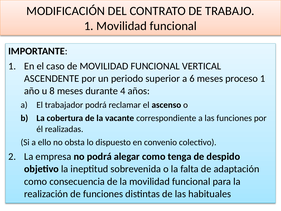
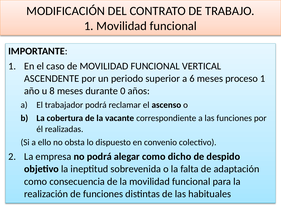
4: 4 -> 0
tenga: tenga -> dicho
